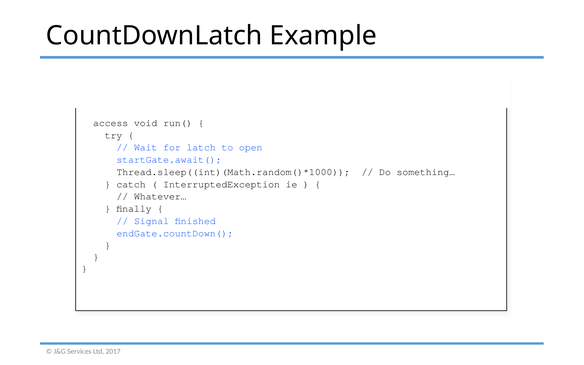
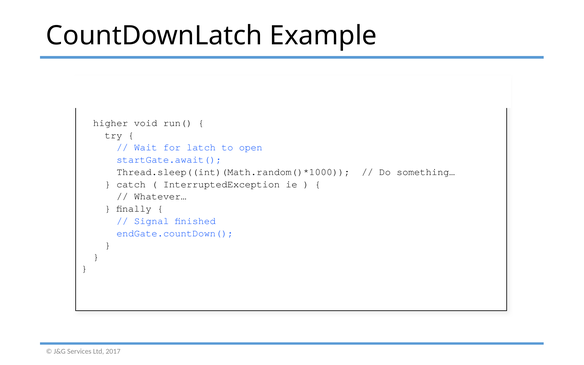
access: access -> higher
